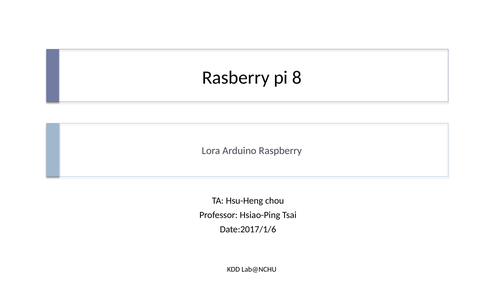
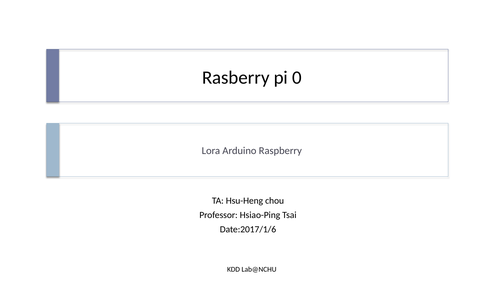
8: 8 -> 0
